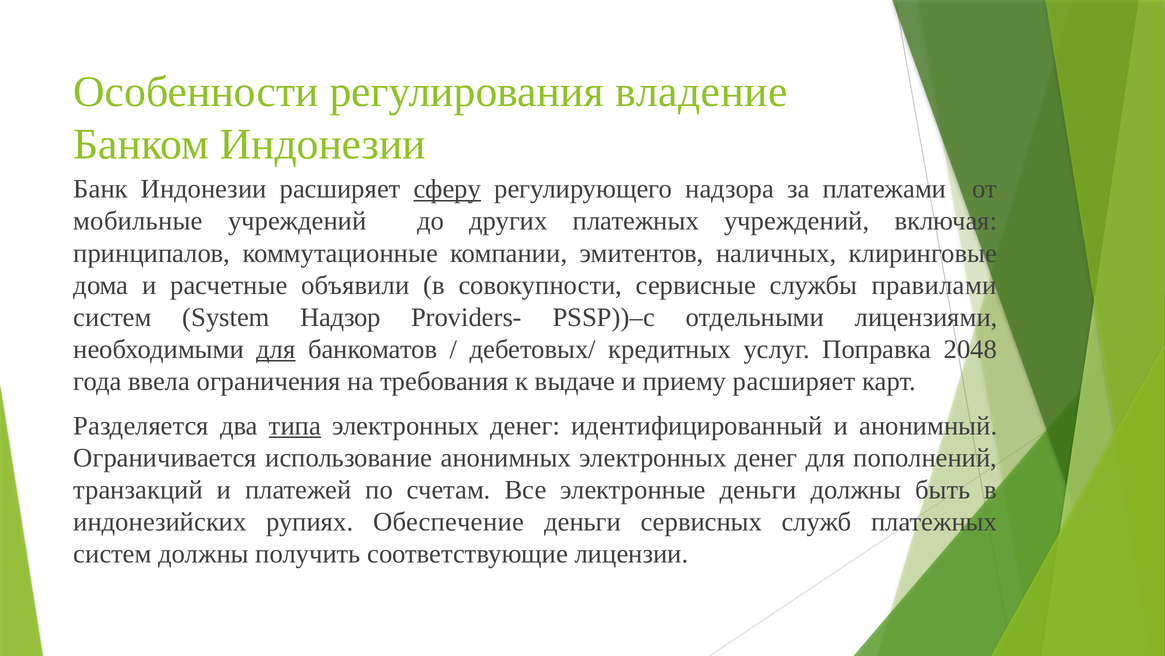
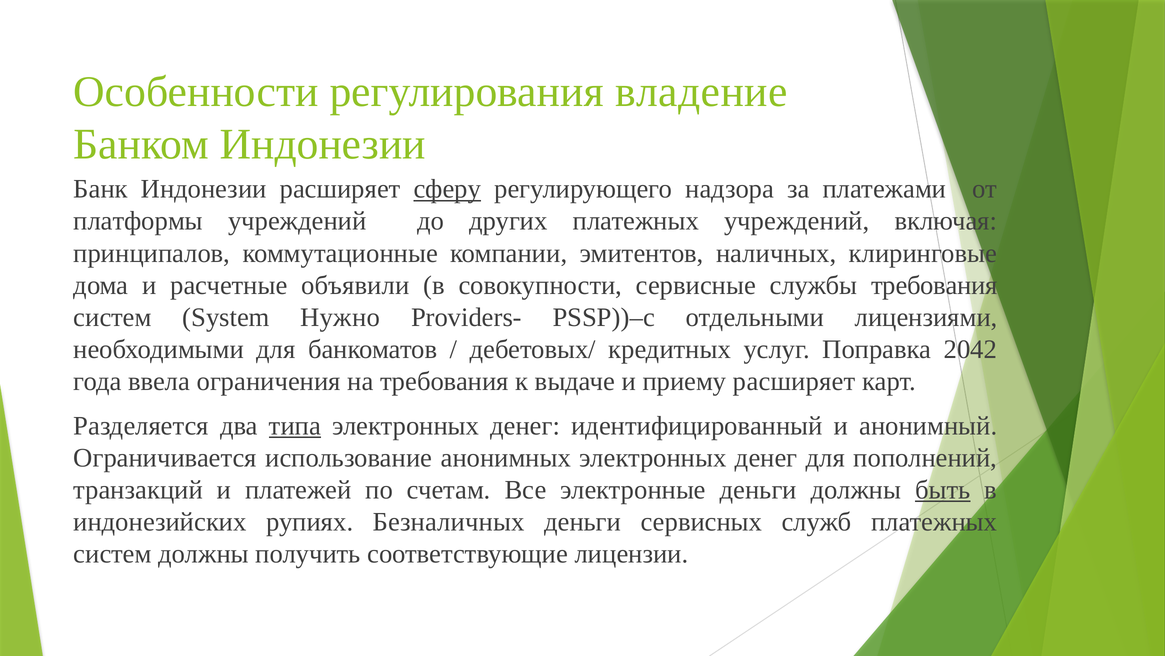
мобильные: мобильные -> платформы
службы правилами: правилами -> требования
Надзор: Надзор -> Нужно
для at (276, 349) underline: present -> none
2048: 2048 -> 2042
быть underline: none -> present
Обеспечение: Обеспечение -> Безналичных
